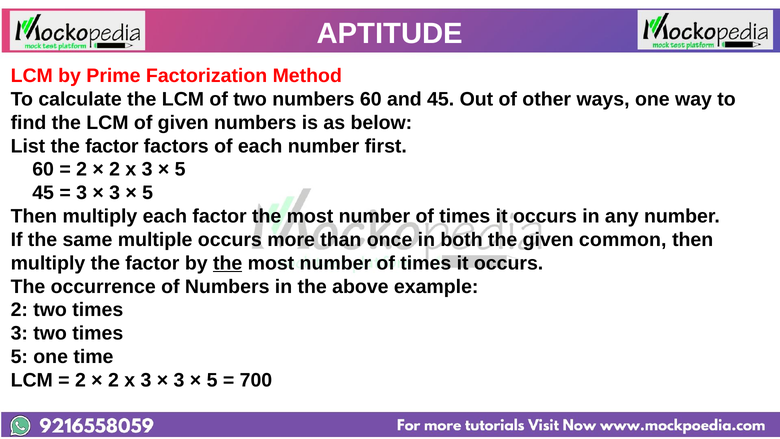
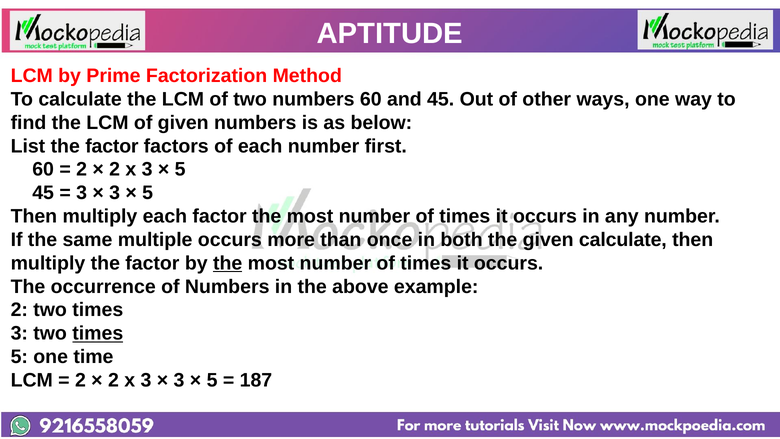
given common: common -> calculate
times at (98, 333) underline: none -> present
700: 700 -> 187
